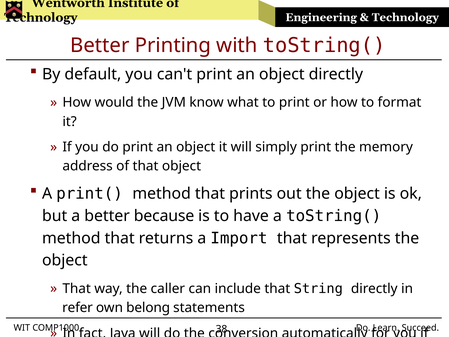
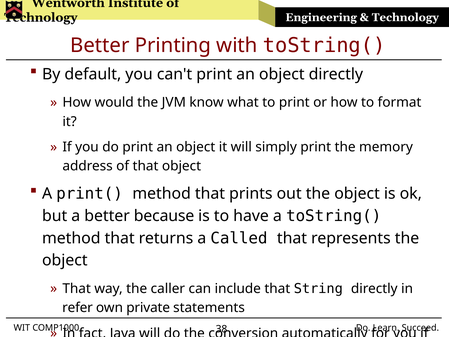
Import: Import -> Called
belong: belong -> private
